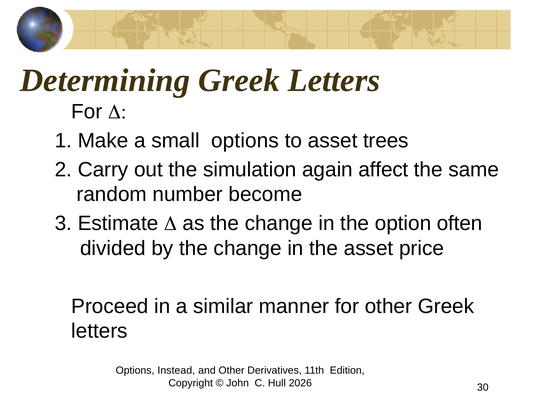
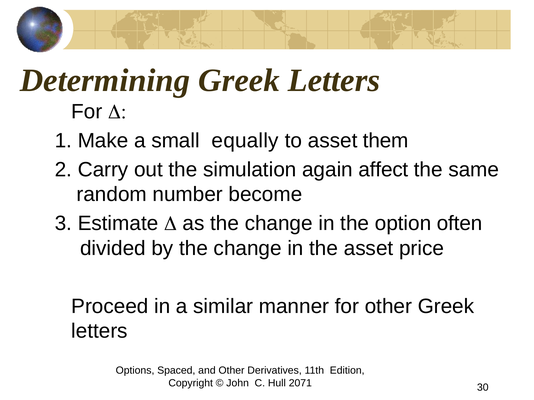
small options: options -> equally
trees: trees -> them
Instead: Instead -> Spaced
2026: 2026 -> 2071
